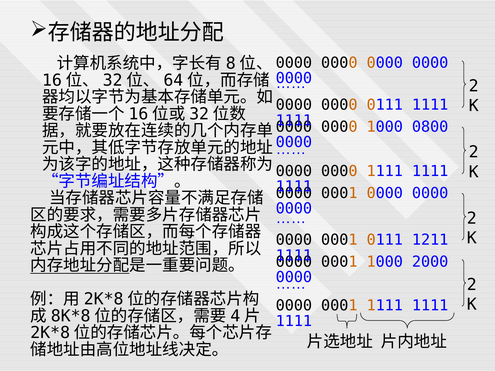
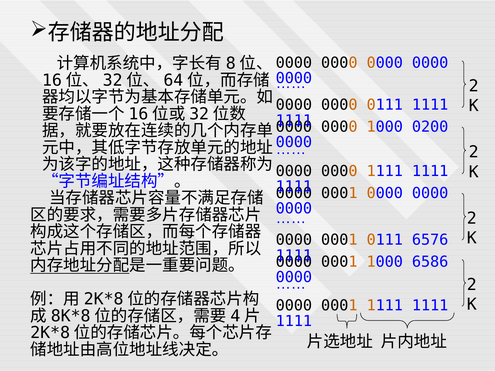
0800: 0800 -> 0200
1211: 1211 -> 6576
2000: 2000 -> 6586
